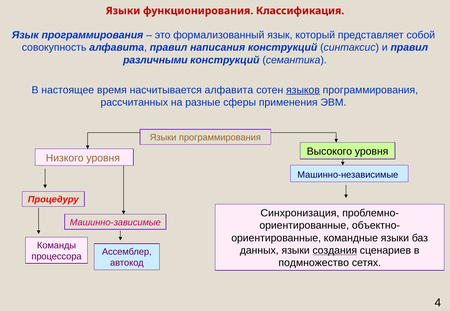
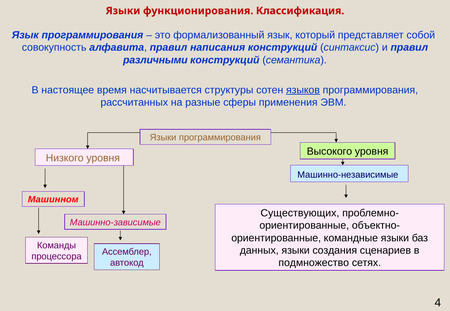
насчитывается алфавита: алфавита -> структуры
Процедуру: Процедуру -> Машинном
Синхронизация: Синхронизация -> Существующих
создания underline: present -> none
